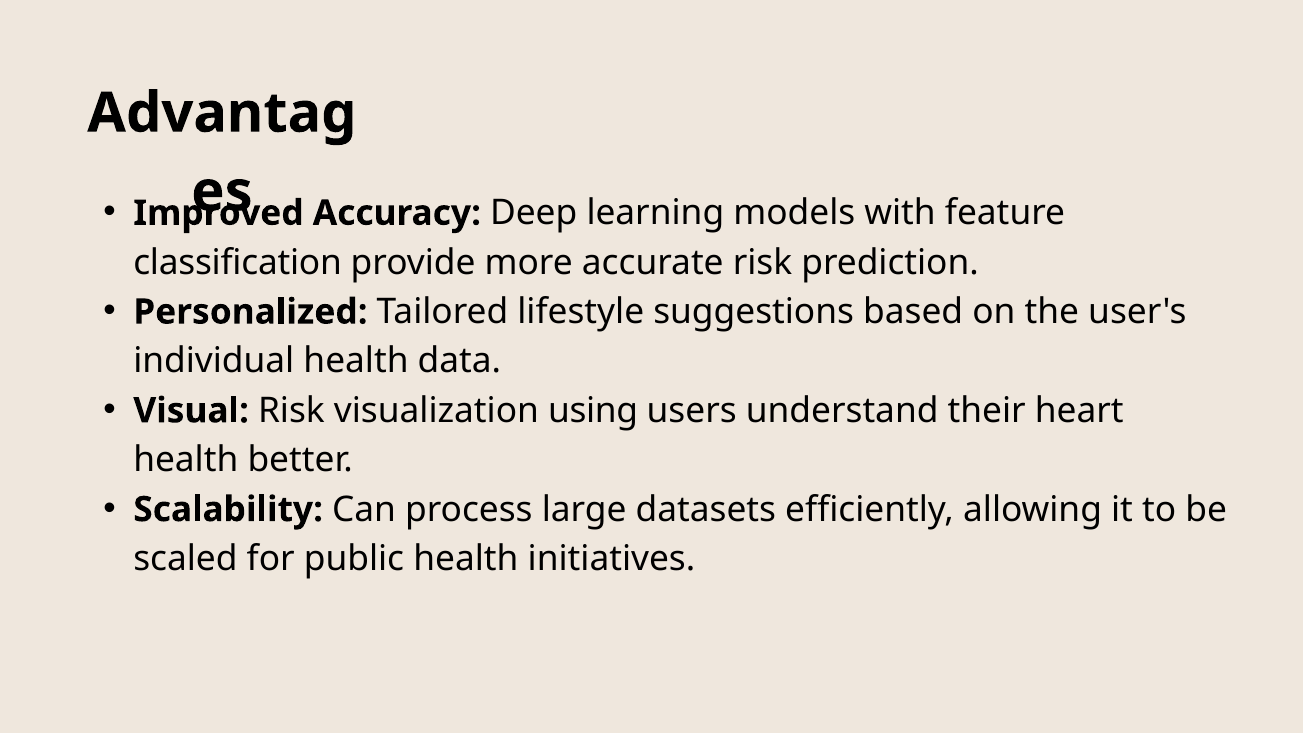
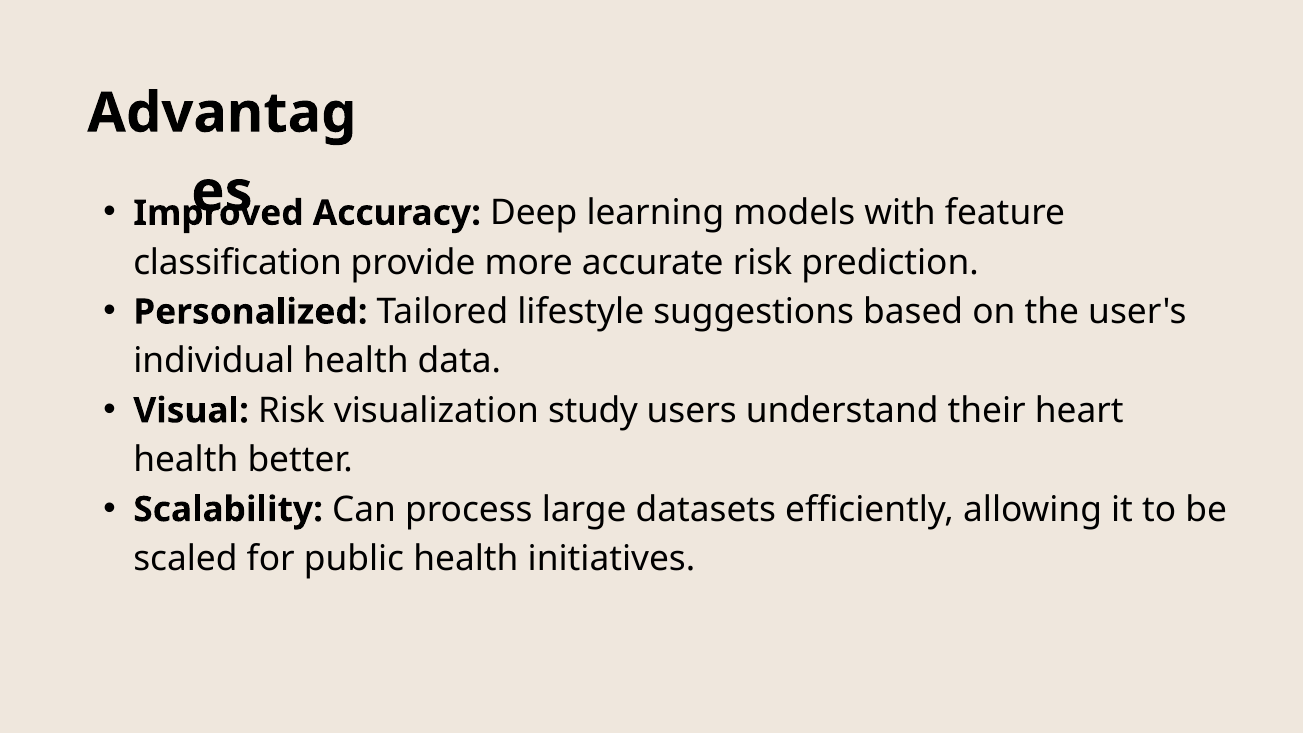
using: using -> study
